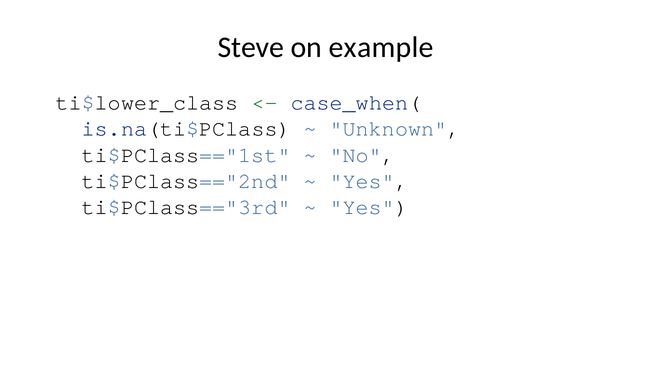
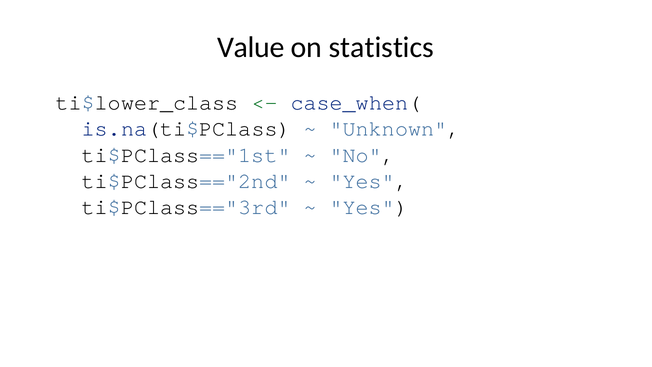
Steve: Steve -> Value
example: example -> statistics
